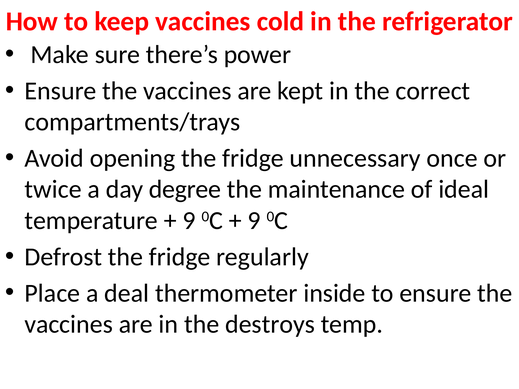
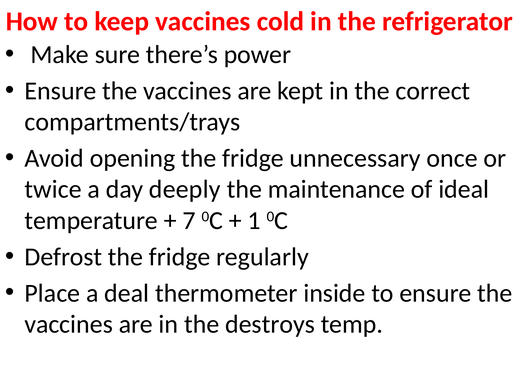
degree: degree -> deeply
9 at (189, 221): 9 -> 7
9 at (254, 221): 9 -> 1
